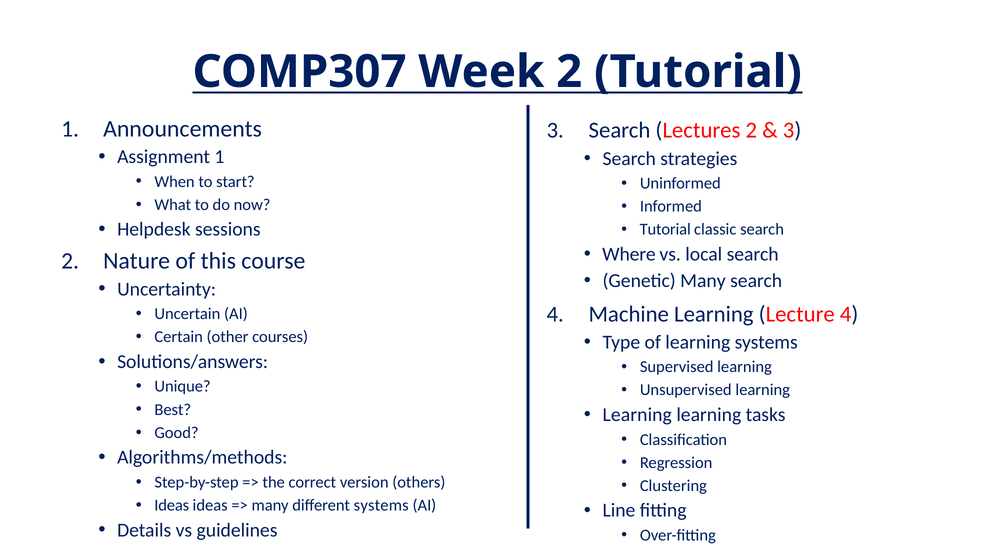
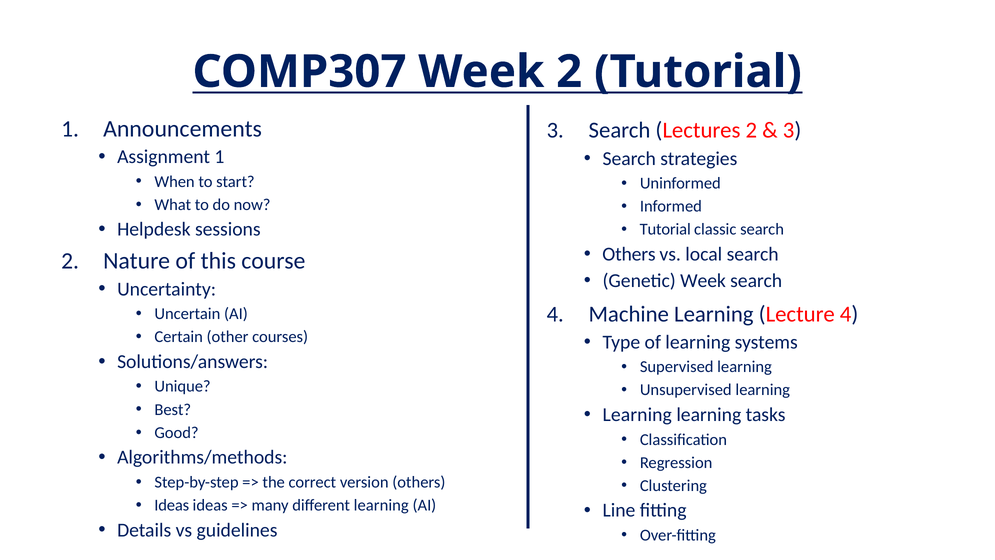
Where at (629, 254): Where -> Others
Genetic Many: Many -> Week
different systems: systems -> learning
